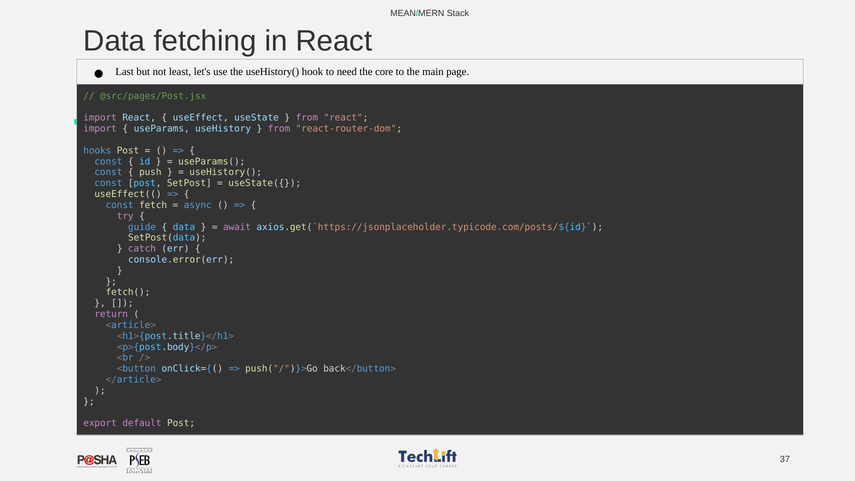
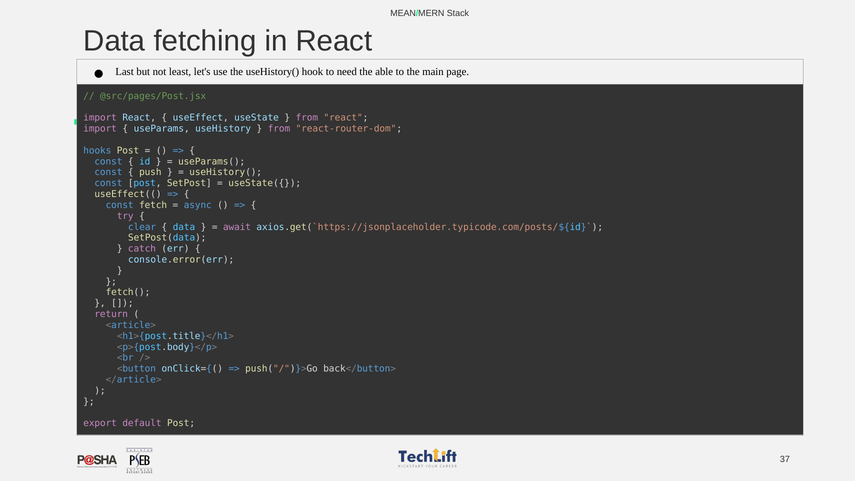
core: core -> able
guide: guide -> clear
